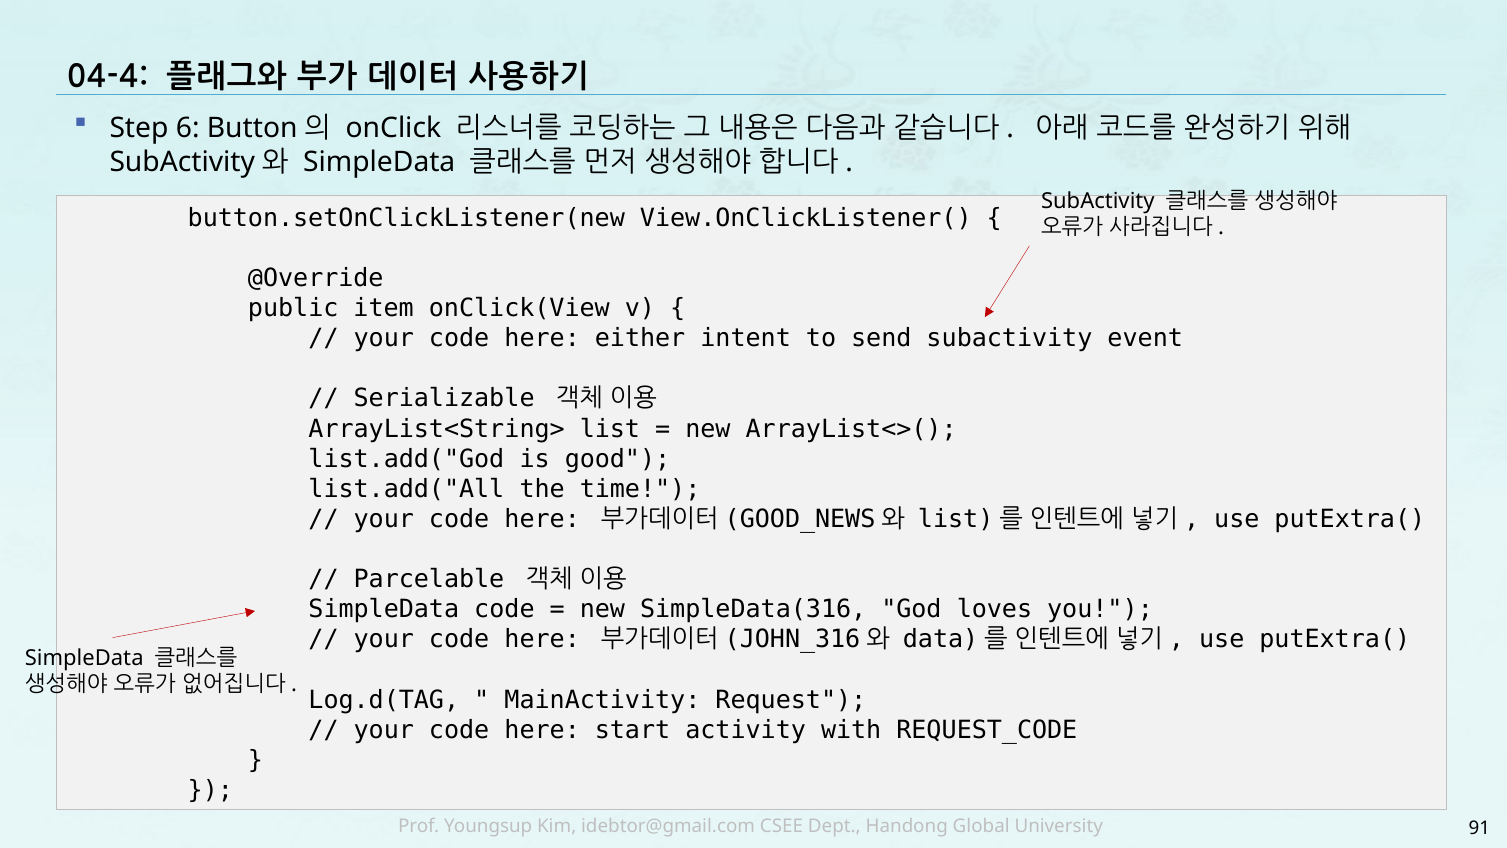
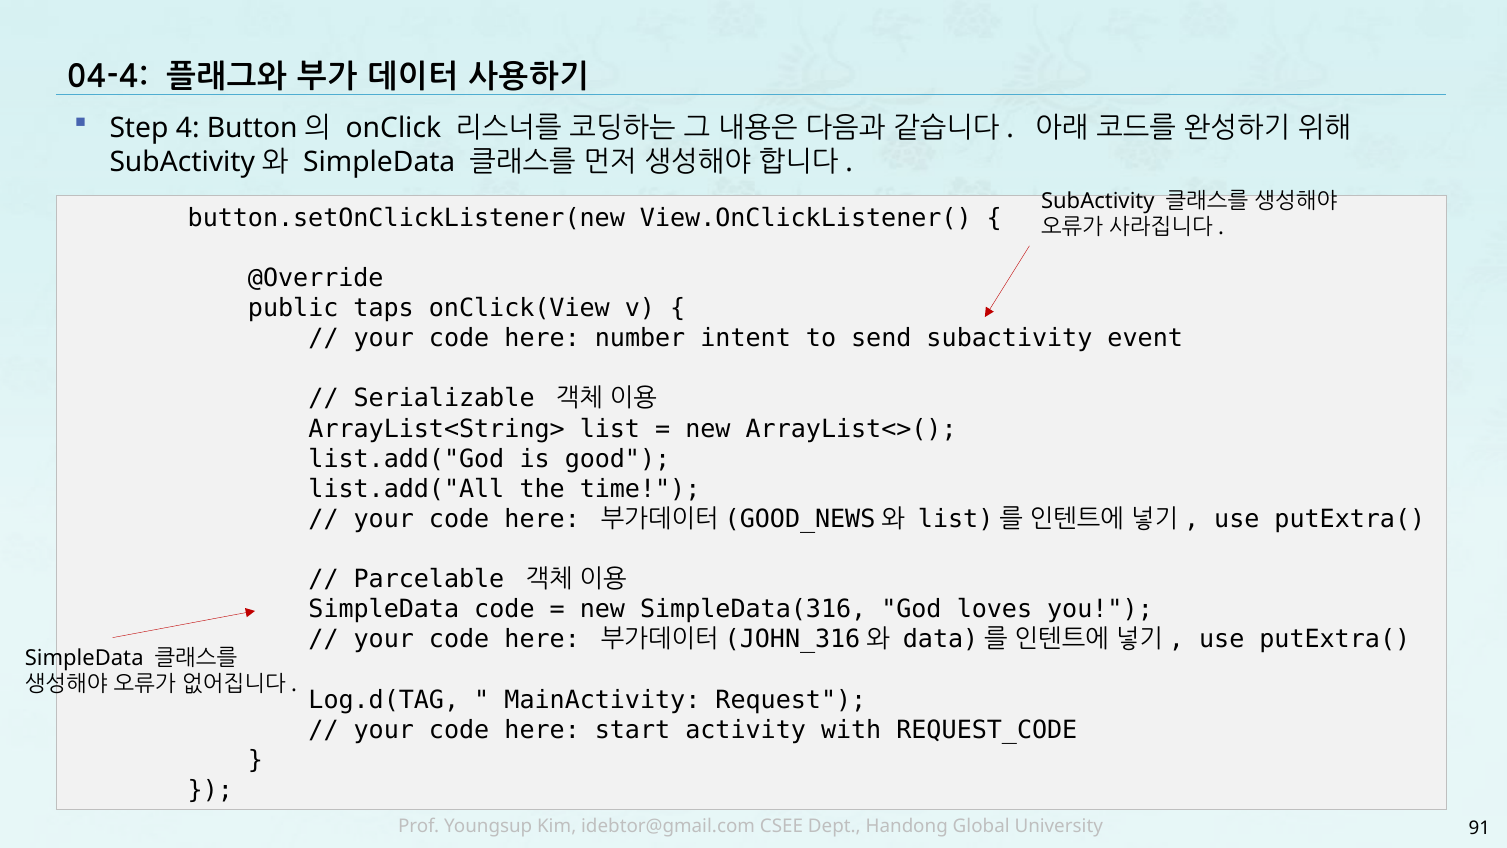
6: 6 -> 4
item: item -> taps
either: either -> number
